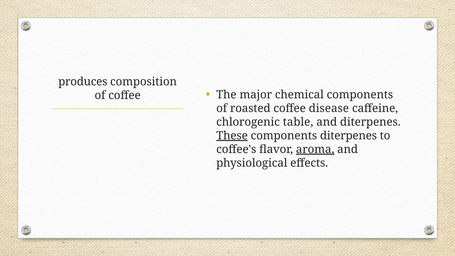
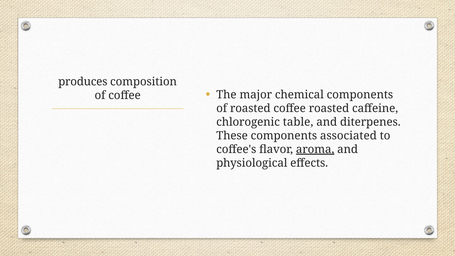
coffee disease: disease -> roasted
These underline: present -> none
components diterpenes: diterpenes -> associated
